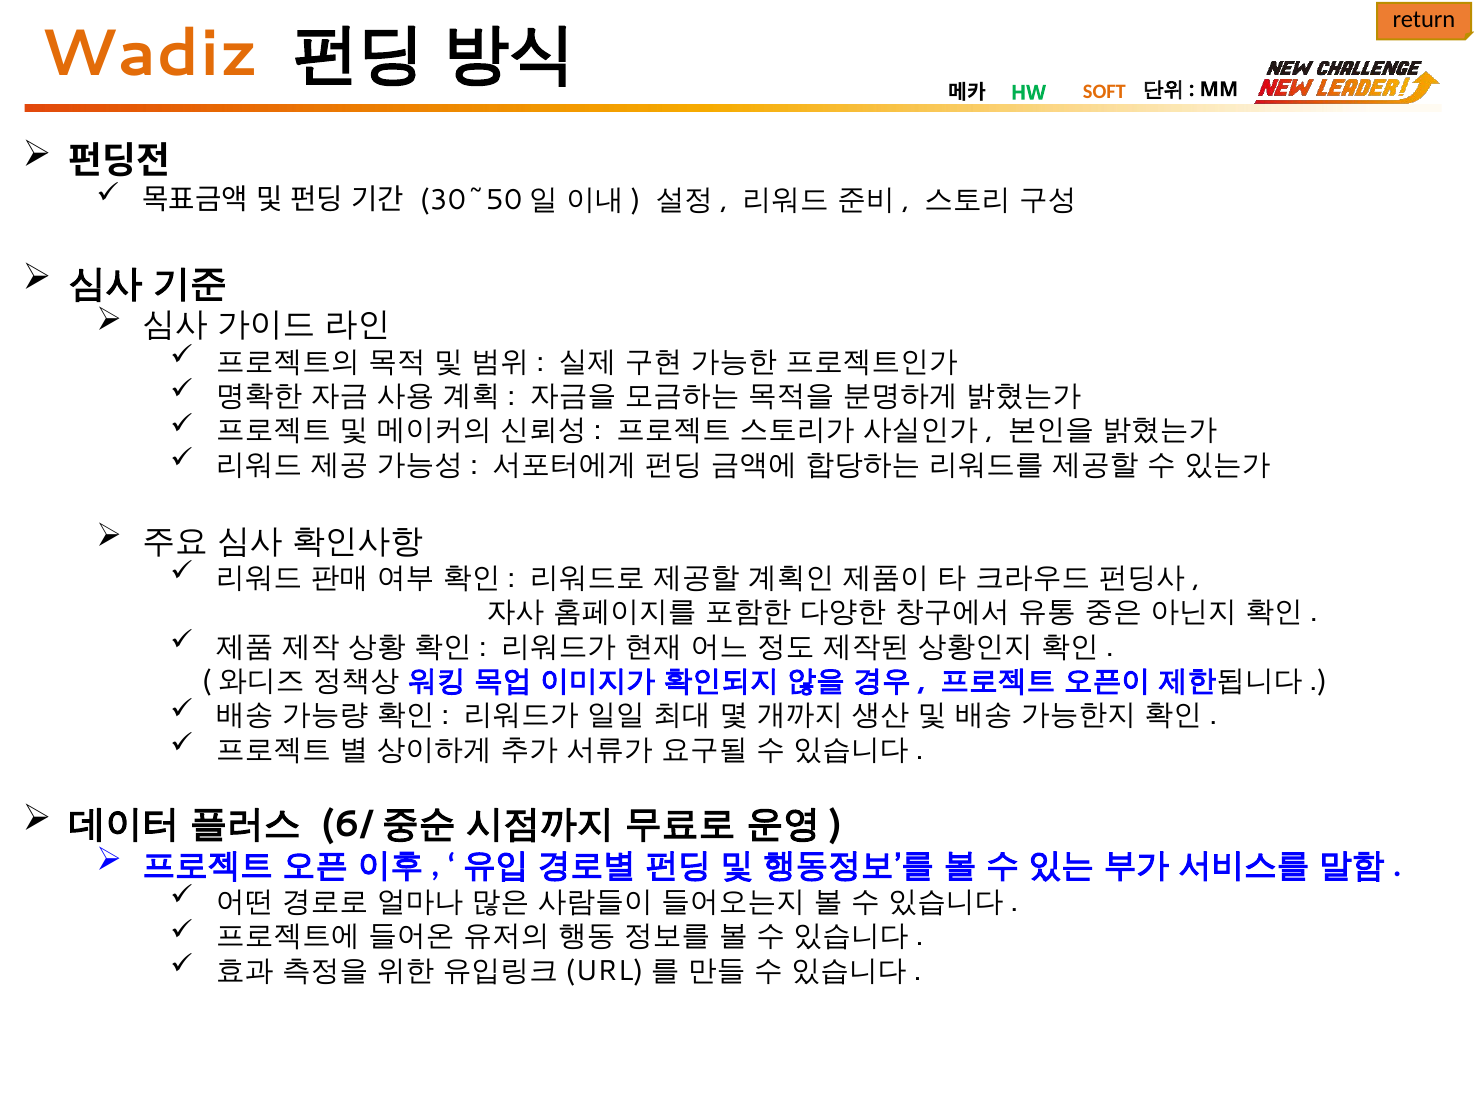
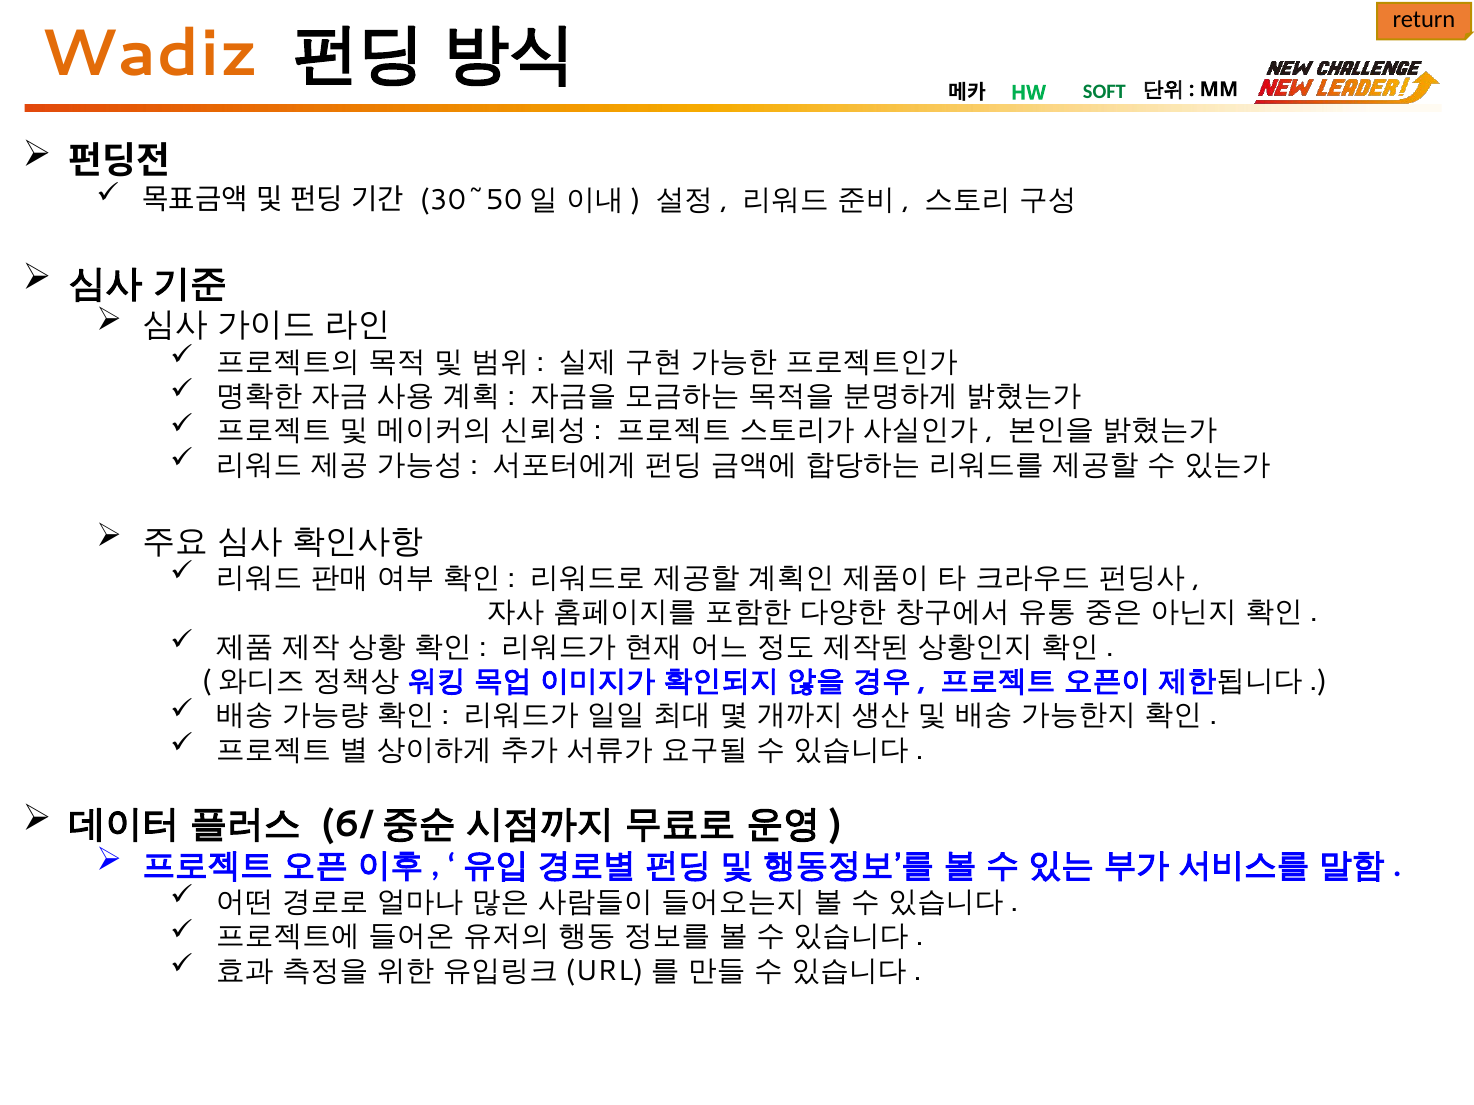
SOFT colour: orange -> green
